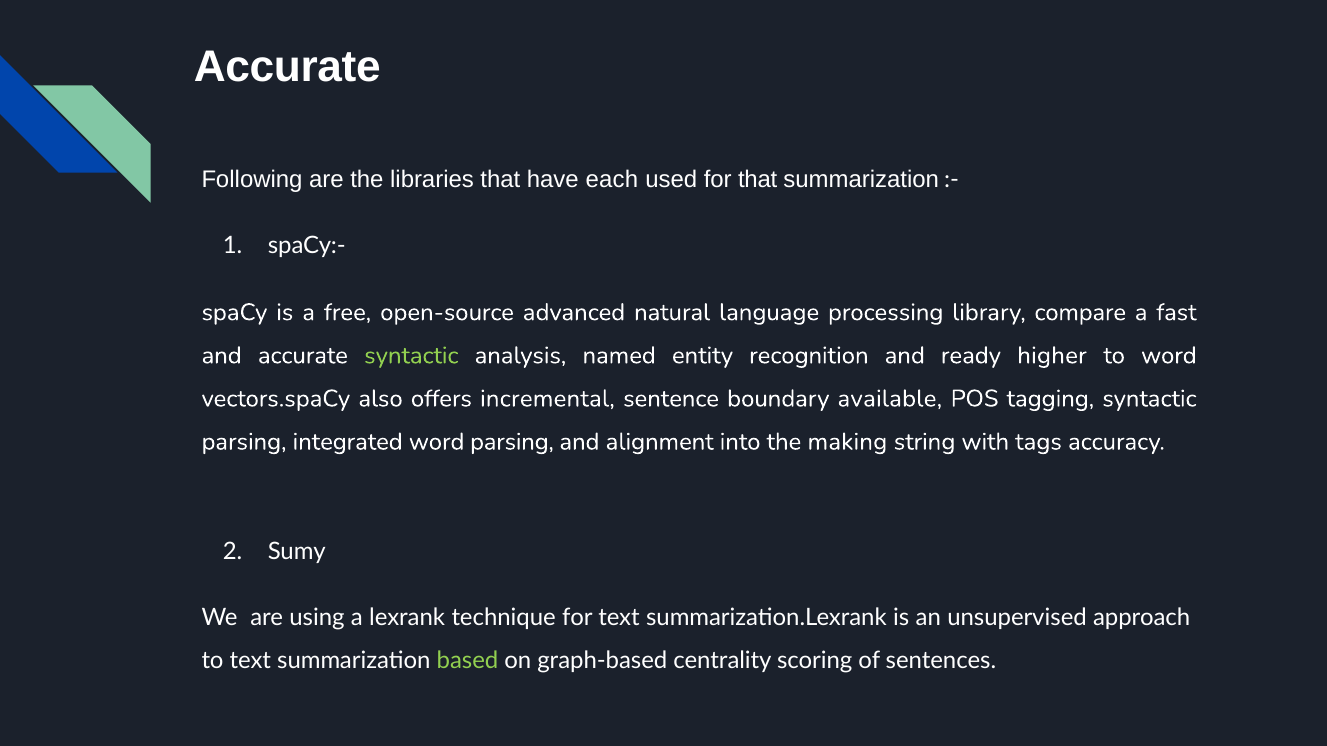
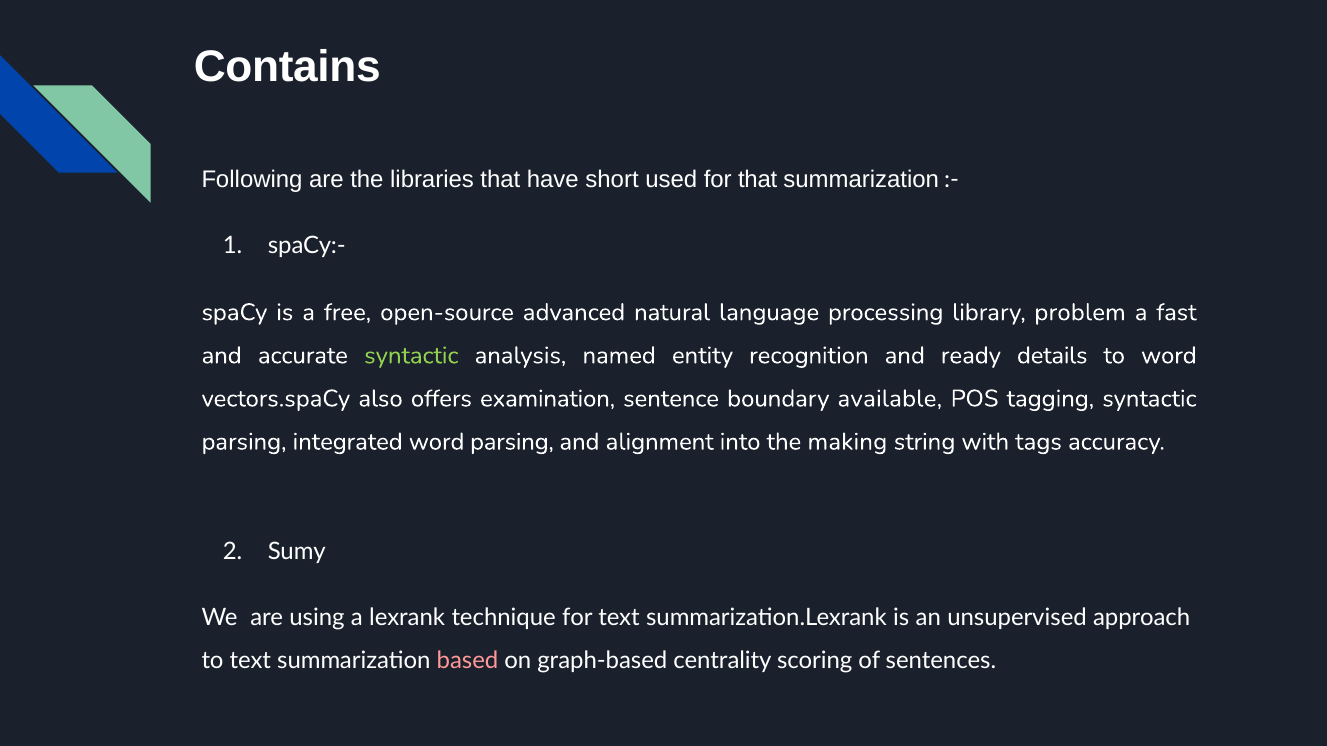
Accurate at (287, 67): Accurate -> Contains
each: each -> short
compare: compare -> problem
higher: higher -> details
incremental: incremental -> examination
based colour: light green -> pink
